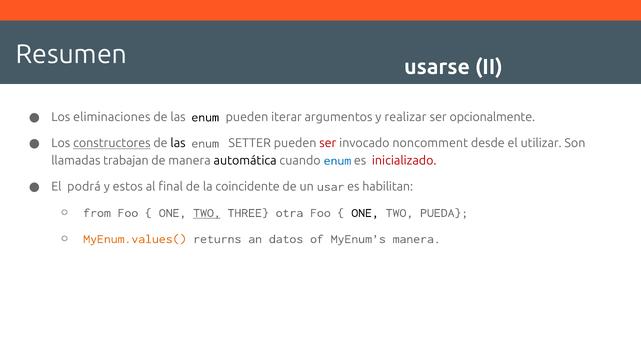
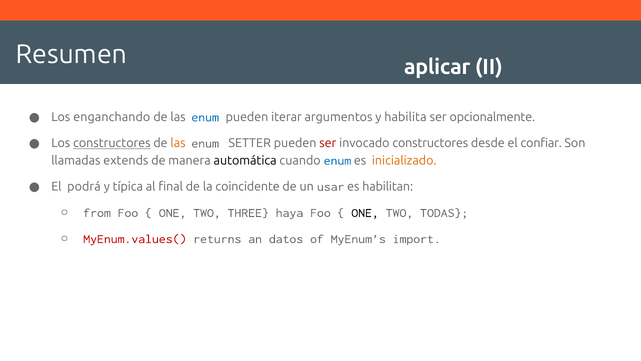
usarse: usarse -> aplicar
eliminaciones: eliminaciones -> enganchando
enum at (205, 117) colour: black -> blue
realizar: realizar -> habilita
las at (178, 143) colour: black -> orange
invocado noncomment: noncomment -> constructores
utilizar: utilizar -> confiar
trabajan: trabajan -> extends
inicializado colour: red -> orange
estos: estos -> típica
TWO at (207, 213) underline: present -> none
otra: otra -> haya
PUEDA: PUEDA -> TODAS
MyEnum.values( colour: orange -> red
MyEnum’s manera: manera -> import
